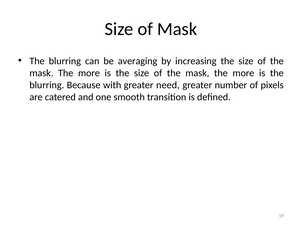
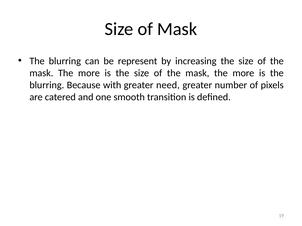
averaging: averaging -> represent
